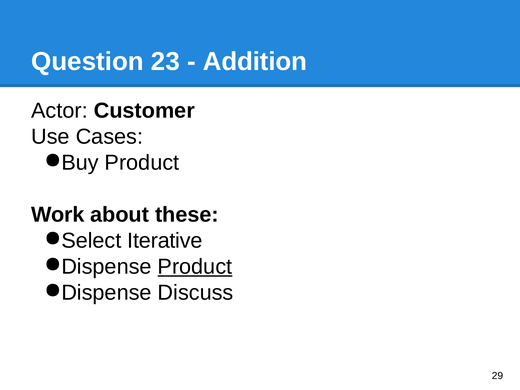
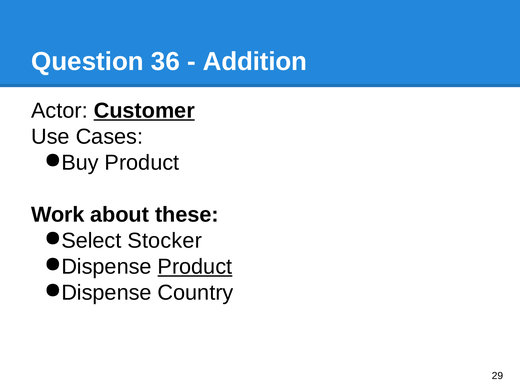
23: 23 -> 36
Customer underline: none -> present
Iterative: Iterative -> Stocker
Discuss: Discuss -> Country
